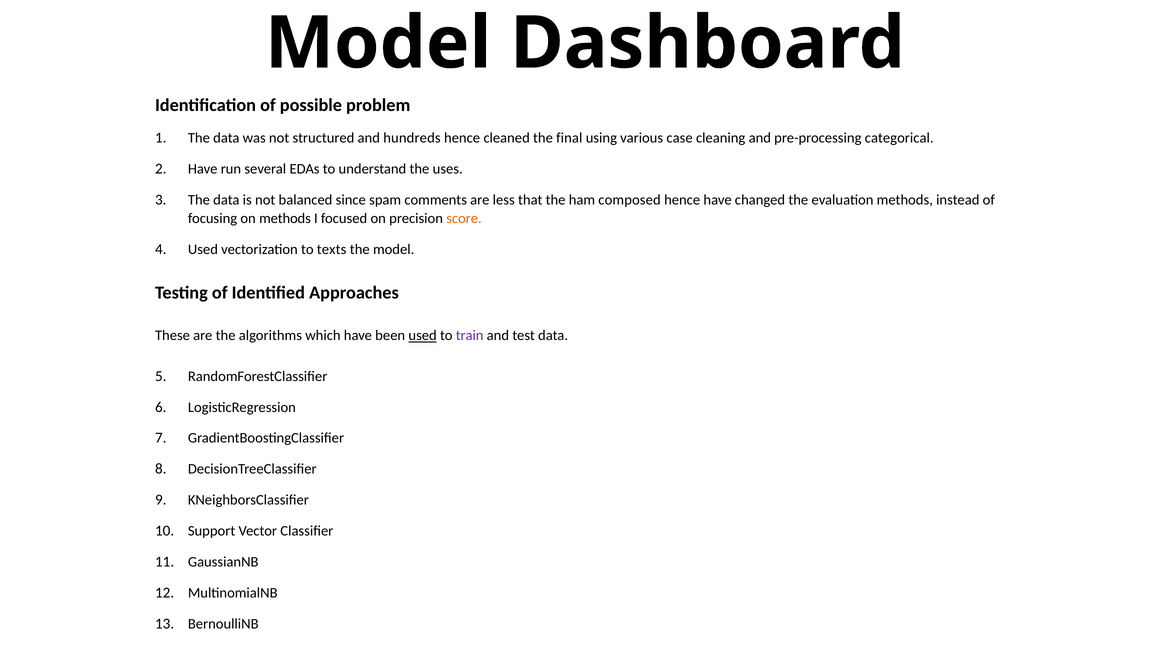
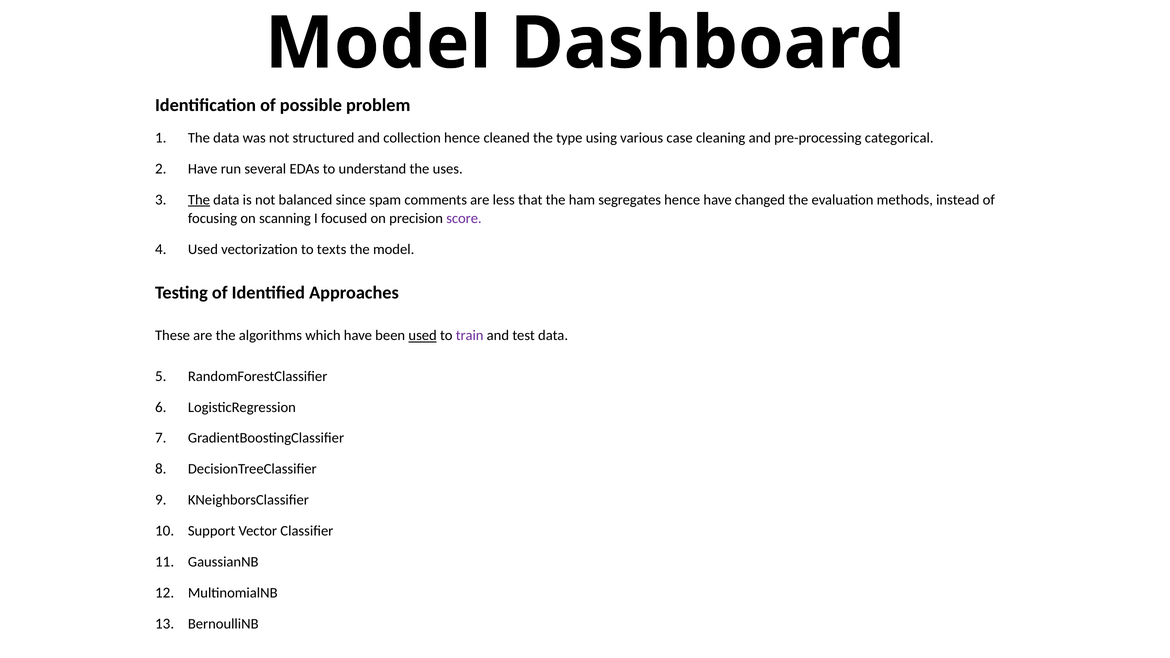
hundreds: hundreds -> collection
final: final -> type
The at (199, 200) underline: none -> present
composed: composed -> segregates
on methods: methods -> scanning
score colour: orange -> purple
